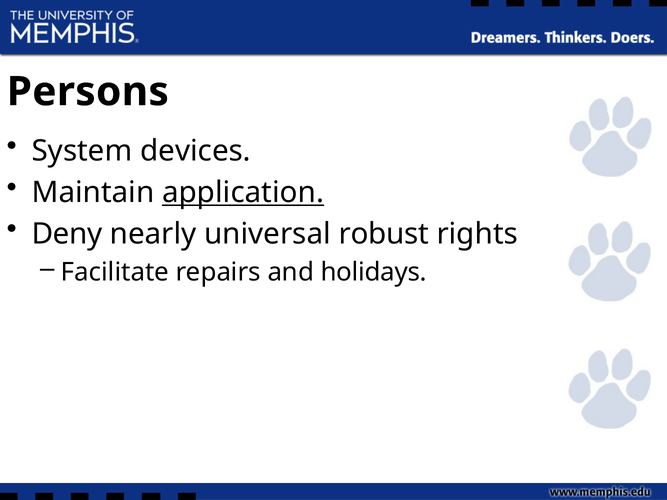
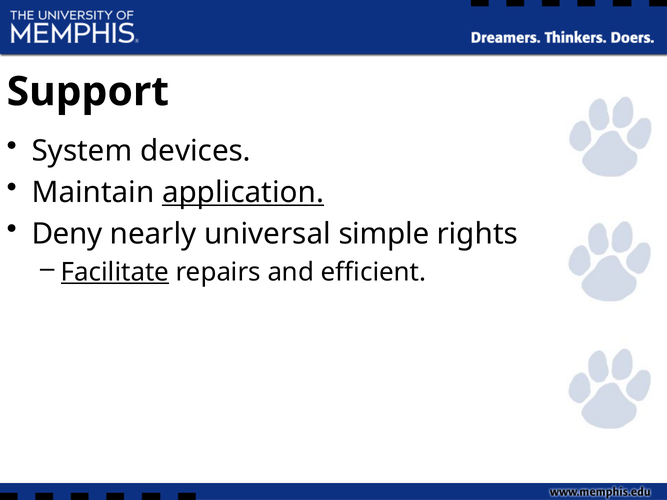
Persons: Persons -> Support
robust: robust -> simple
Facilitate underline: none -> present
holidays: holidays -> efficient
